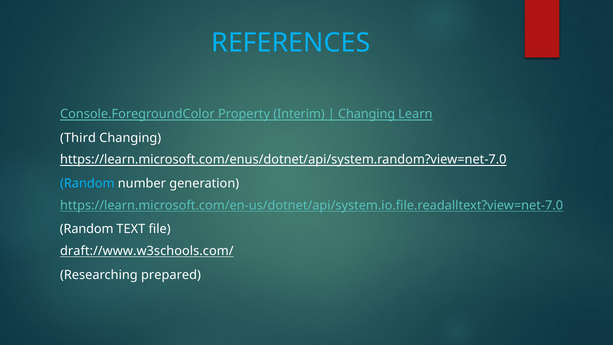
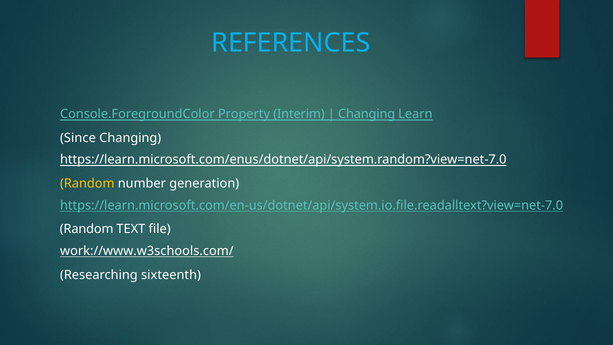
Third: Third -> Since
Random at (87, 184) colour: light blue -> yellow
draft://www.w3schools.com/: draft://www.w3schools.com/ -> work://www.w3schools.com/
prepared: prepared -> sixteenth
